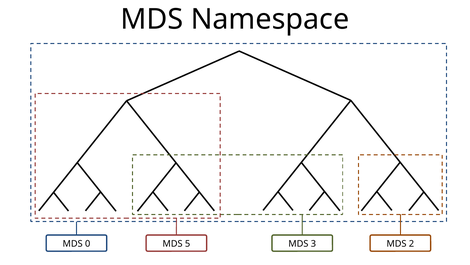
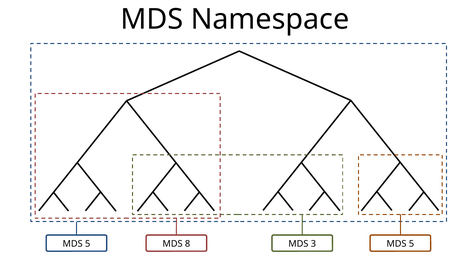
0 at (88, 243): 0 -> 5
5: 5 -> 8
3 MDS 2: 2 -> 5
